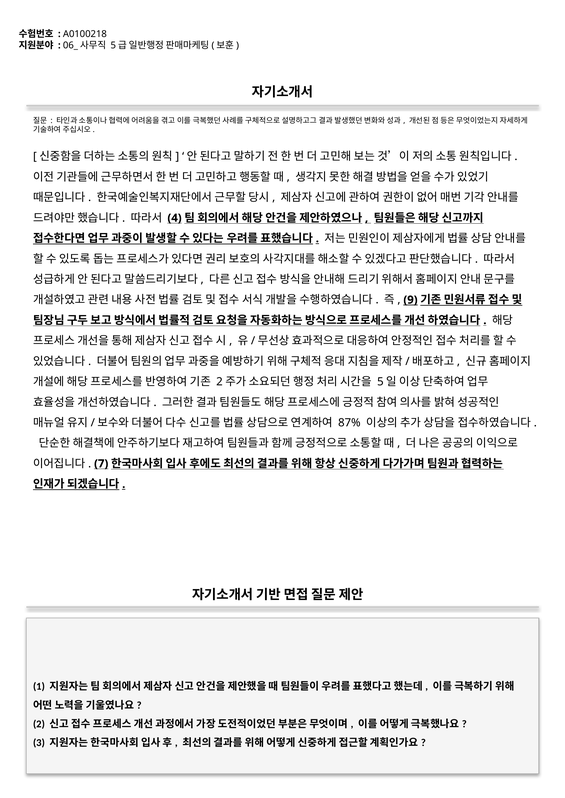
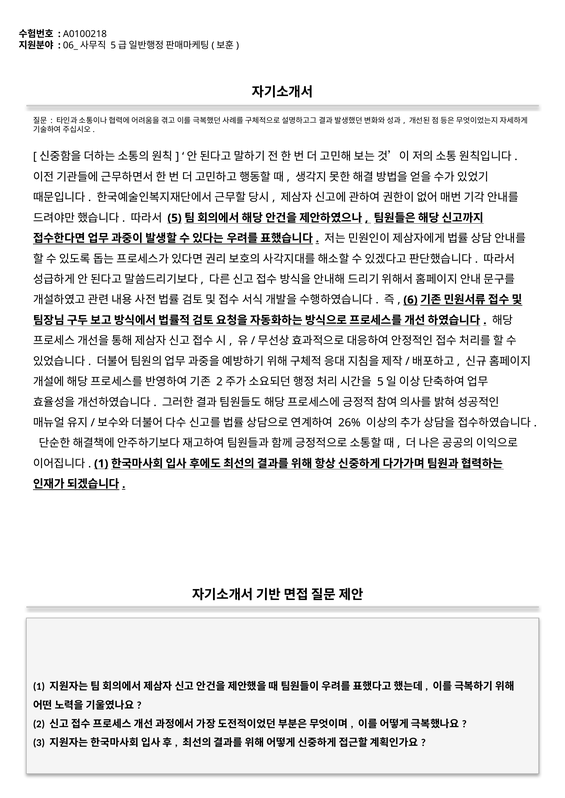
4: 4 -> 5
9: 9 -> 6
87%: 87% -> 26%
7 at (101, 464): 7 -> 1
